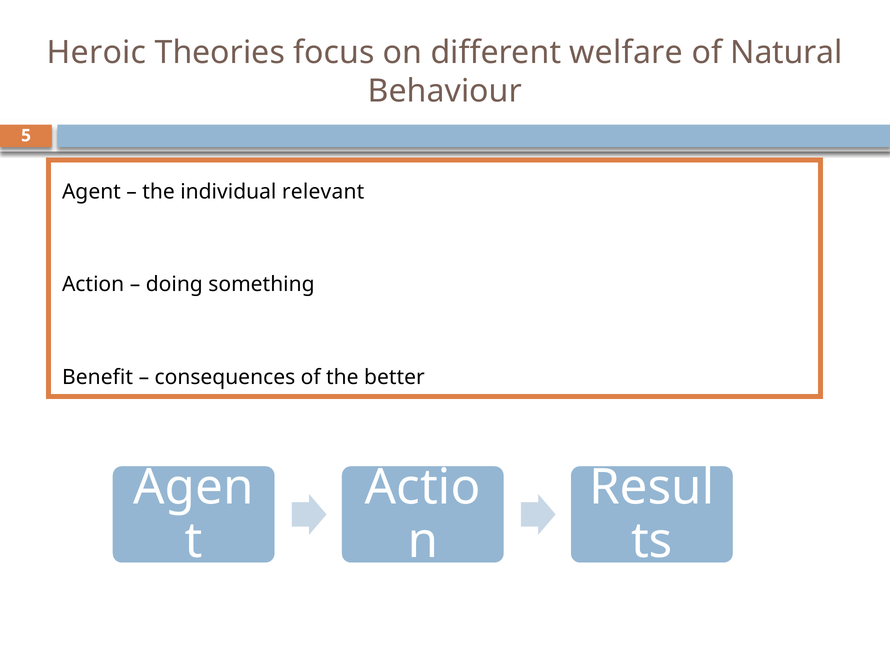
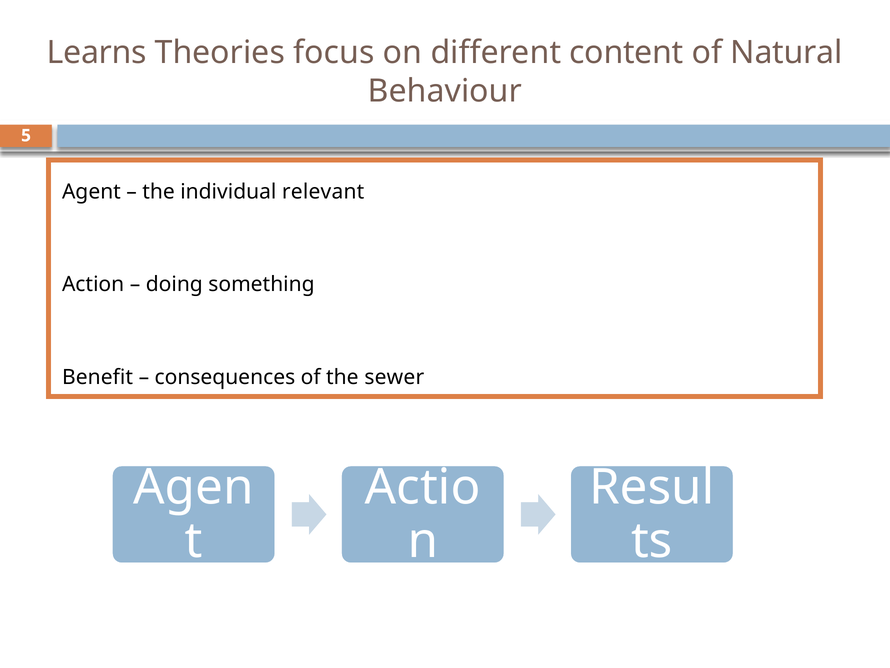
Heroic: Heroic -> Learns
welfare: welfare -> content
better: better -> sewer
